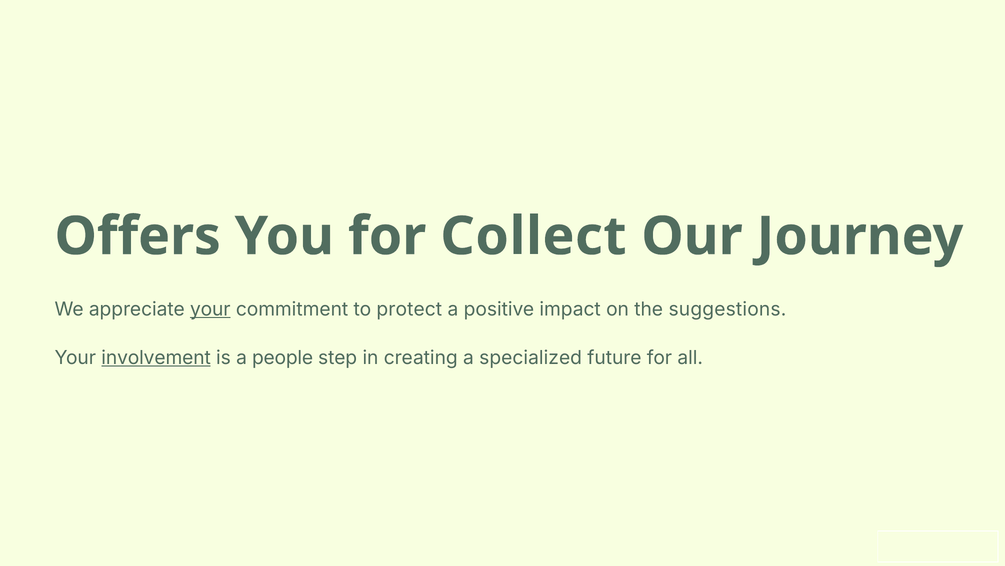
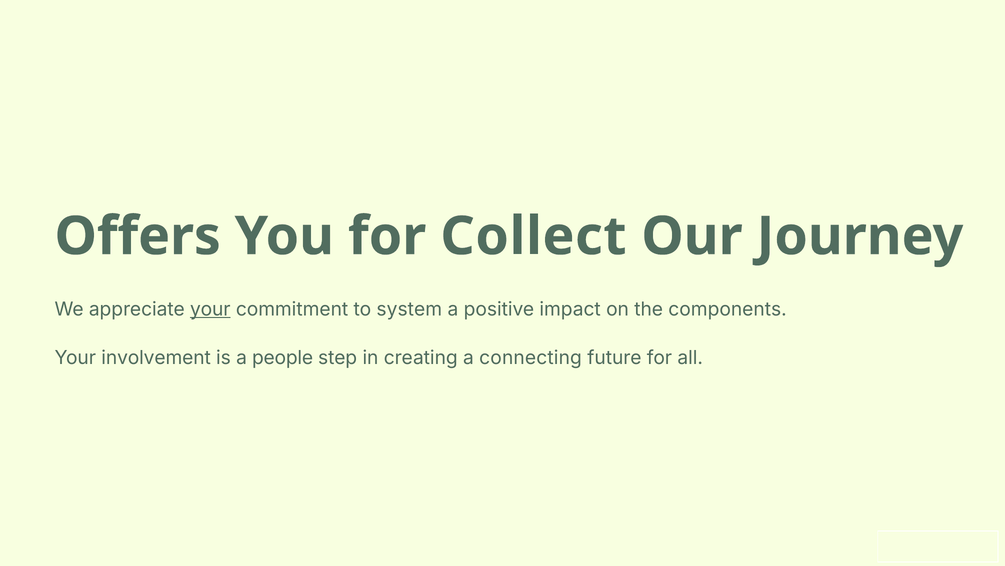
protect: protect -> system
suggestions: suggestions -> components
involvement underline: present -> none
specialized: specialized -> connecting
